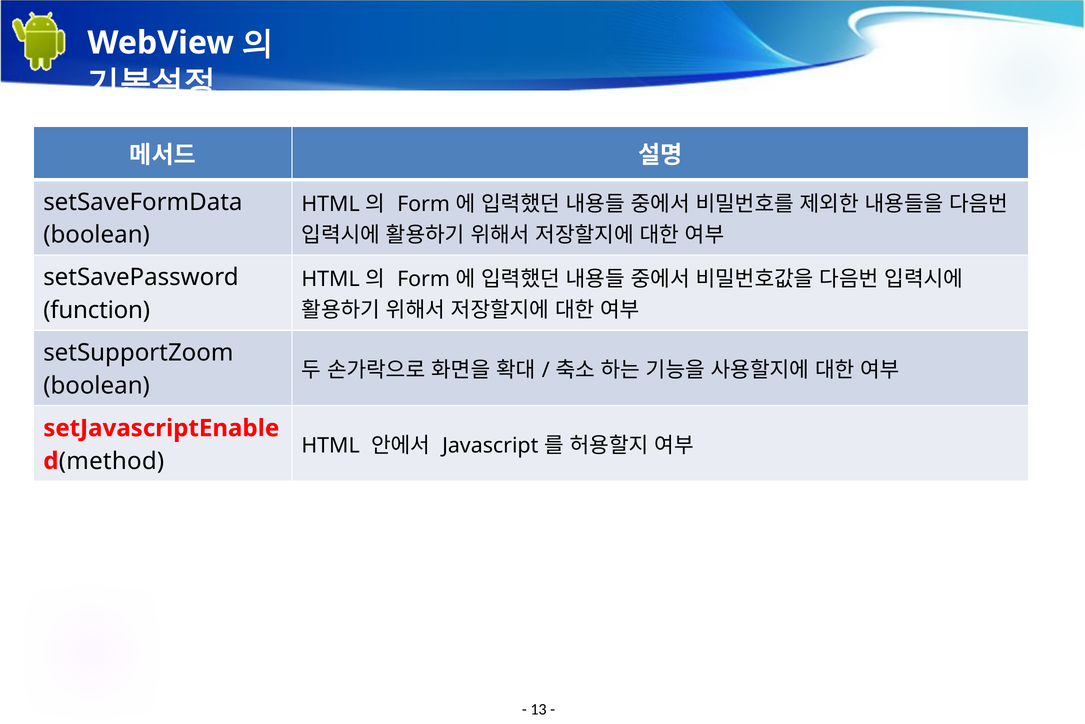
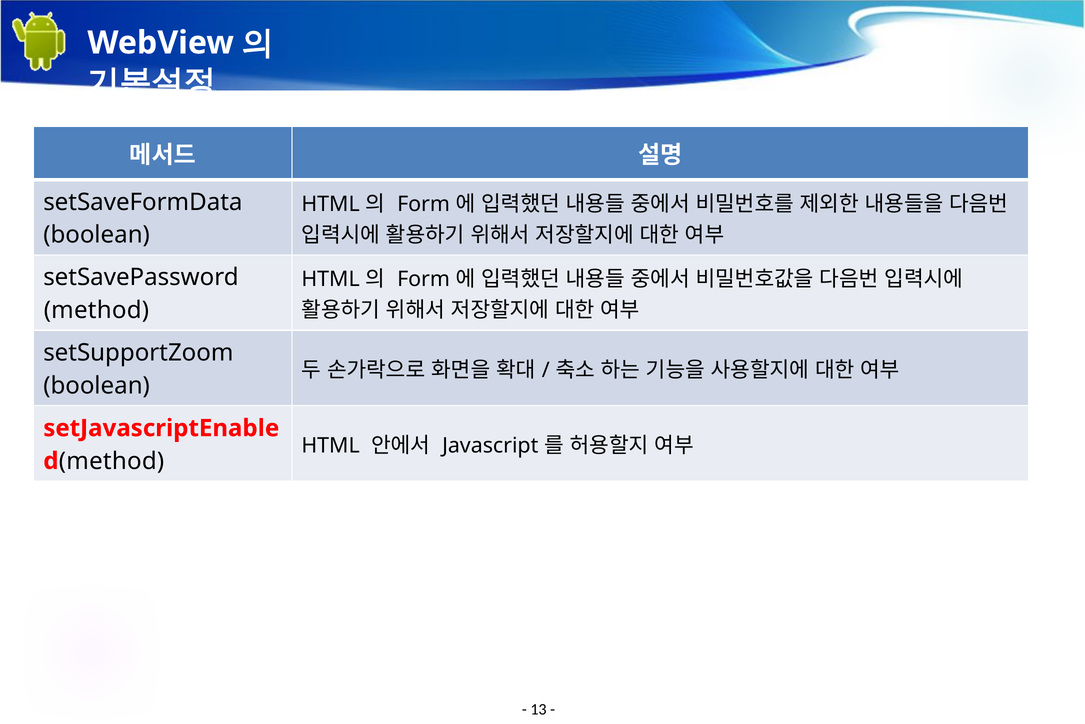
function at (97, 310): function -> method
